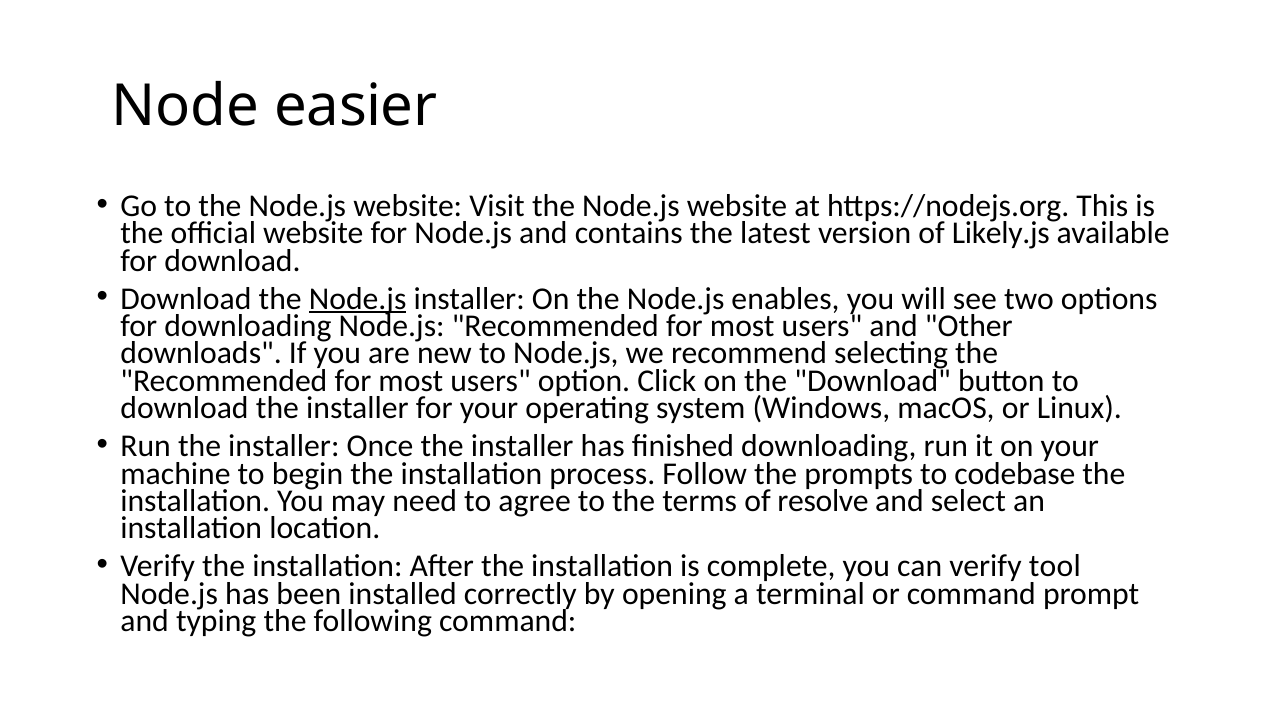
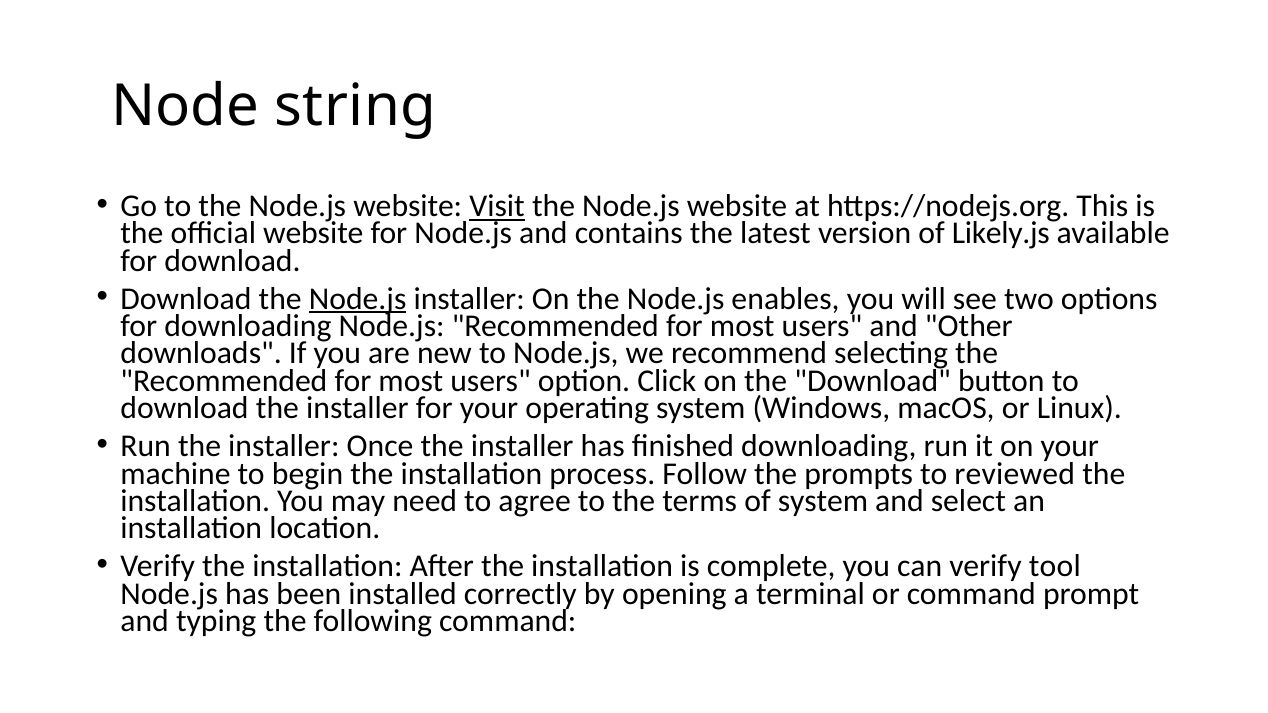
easier: easier -> string
Visit underline: none -> present
codebase: codebase -> reviewed
of resolve: resolve -> system
